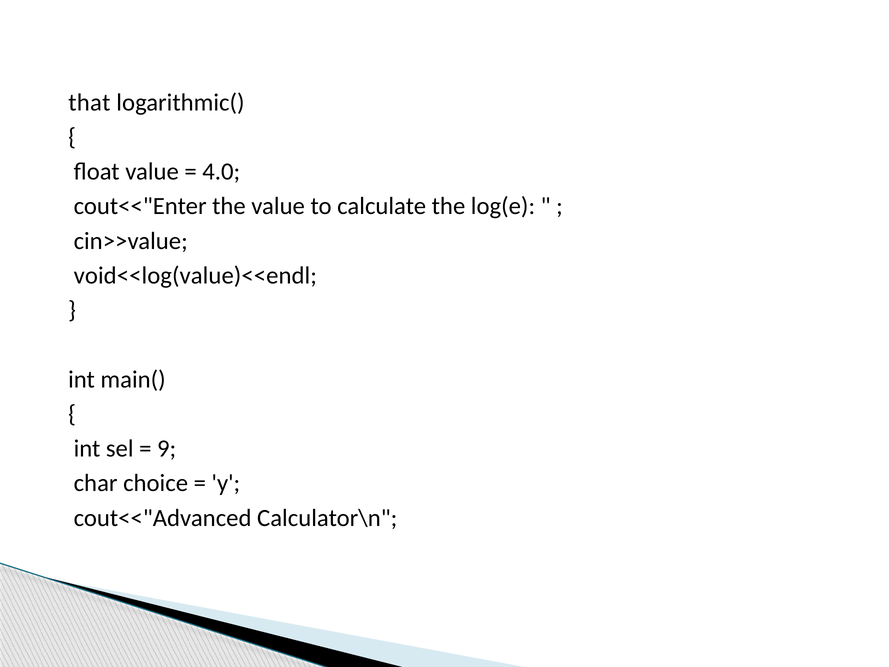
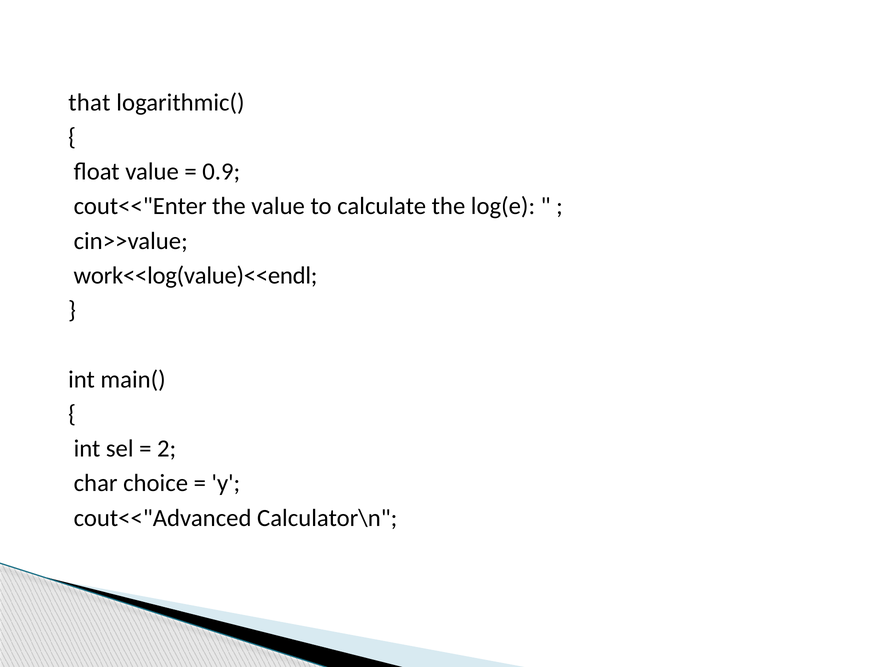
4.0: 4.0 -> 0.9
void<<log(value)<<endl: void<<log(value)<<endl -> work<<log(value)<<endl
9: 9 -> 2
